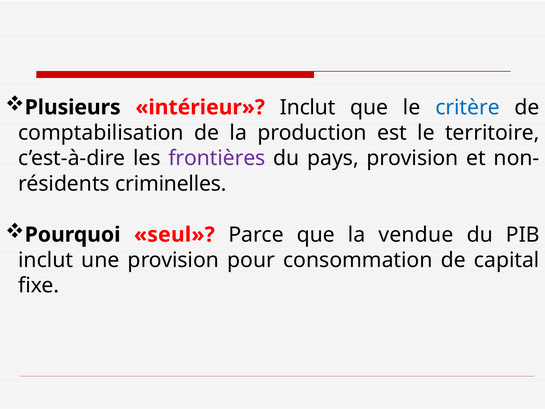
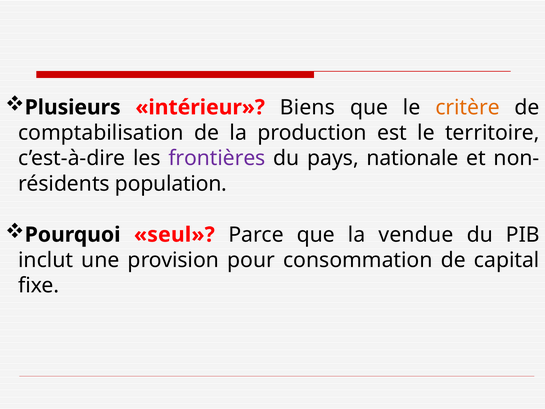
intérieur Inclut: Inclut -> Biens
critère colour: blue -> orange
pays provision: provision -> nationale
criminelles: criminelles -> population
